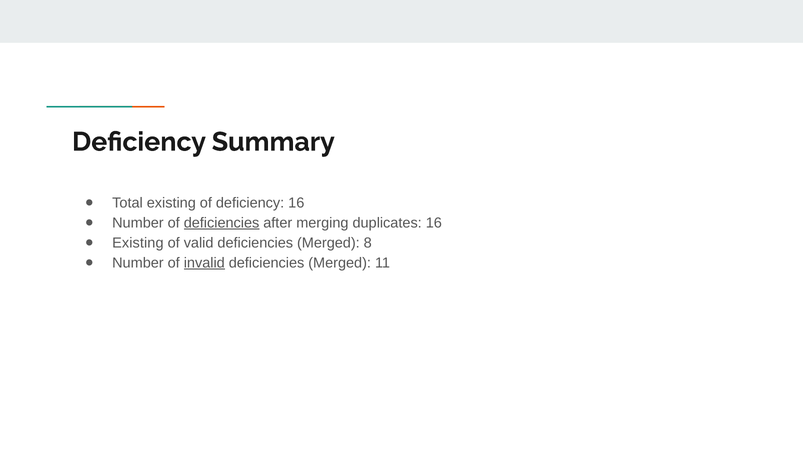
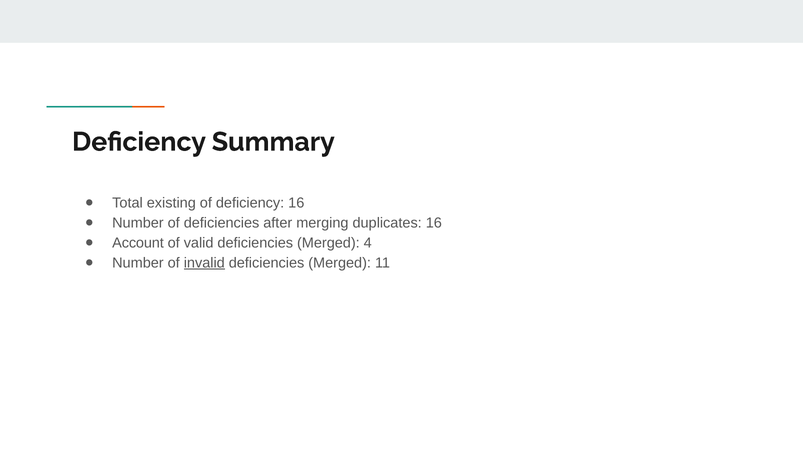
deficiencies at (222, 223) underline: present -> none
Existing at (138, 243): Existing -> Account
8: 8 -> 4
